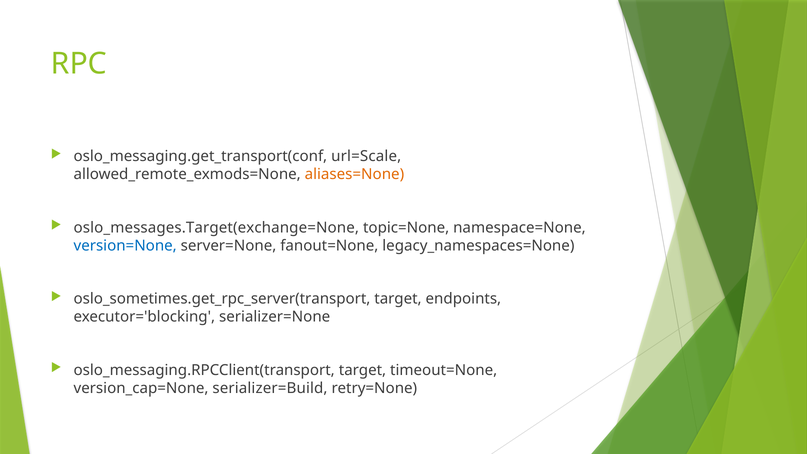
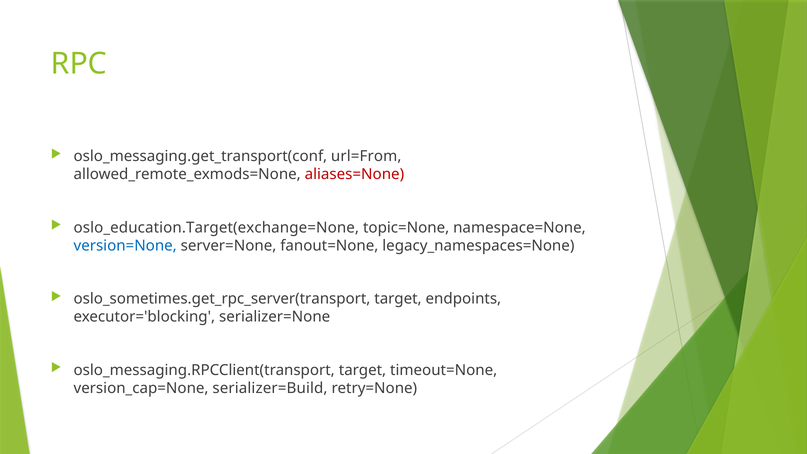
url=Scale: url=Scale -> url=From
aliases=None colour: orange -> red
oslo_messages.Target(exchange=None: oslo_messages.Target(exchange=None -> oslo_education.Target(exchange=None
